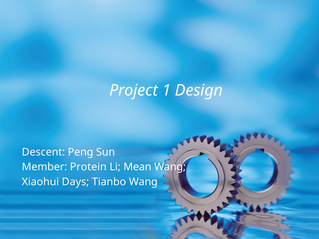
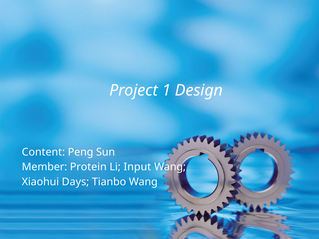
Descent: Descent -> Content
Mean: Mean -> Input
